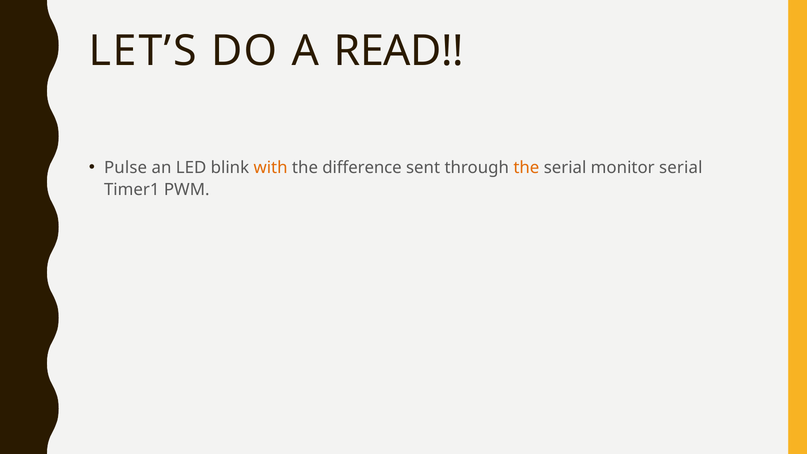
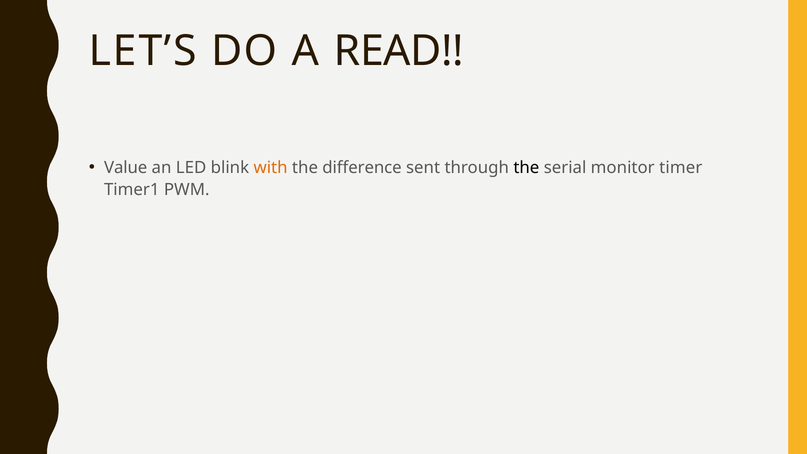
Pulse: Pulse -> Value
the at (526, 168) colour: orange -> black
monitor serial: serial -> timer
